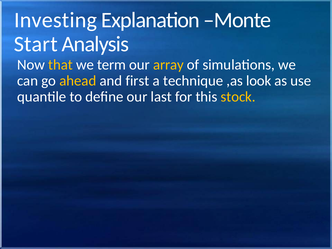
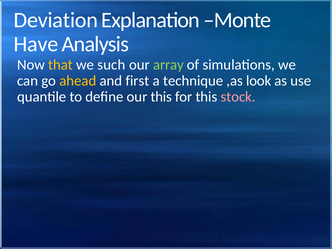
Investing: Investing -> Deviation
Start: Start -> Have
term: term -> such
array colour: yellow -> light green
our last: last -> this
stock colour: yellow -> pink
